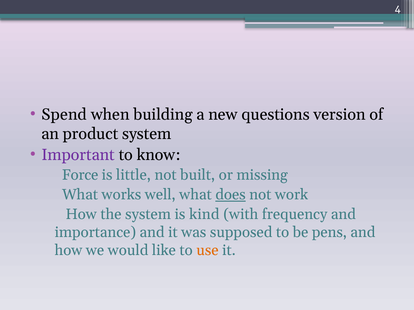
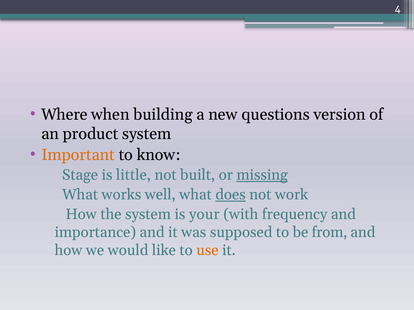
Spend: Spend -> Where
Important colour: purple -> orange
Force: Force -> Stage
missing underline: none -> present
kind: kind -> your
pens: pens -> from
